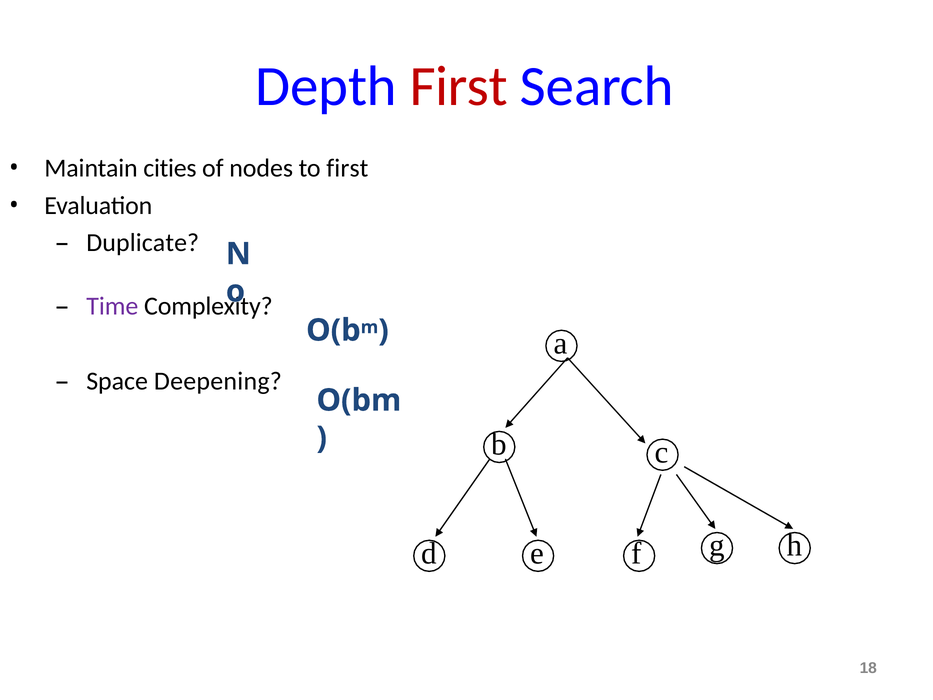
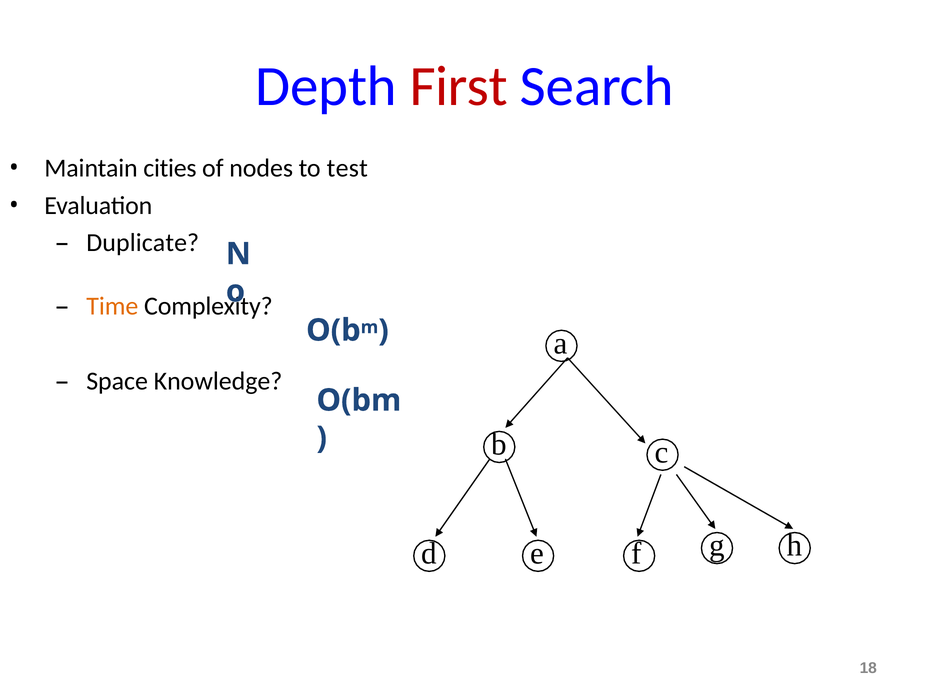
to first: first -> test
Time colour: purple -> orange
Deepening: Deepening -> Knowledge
